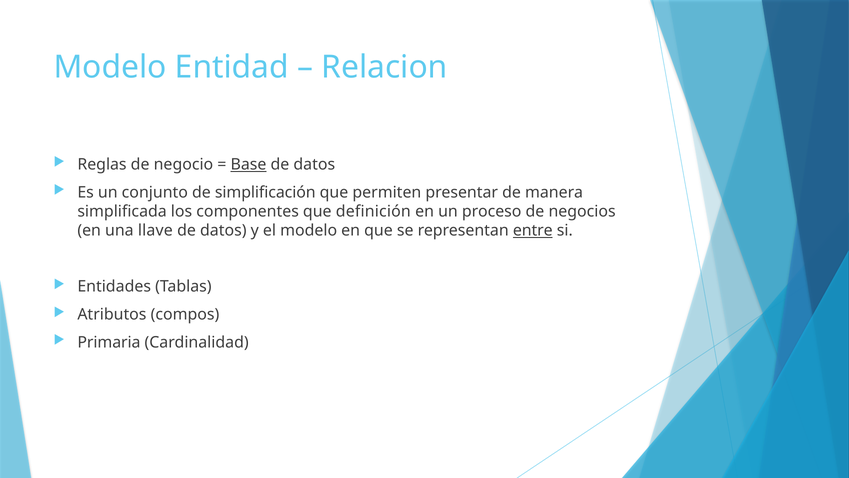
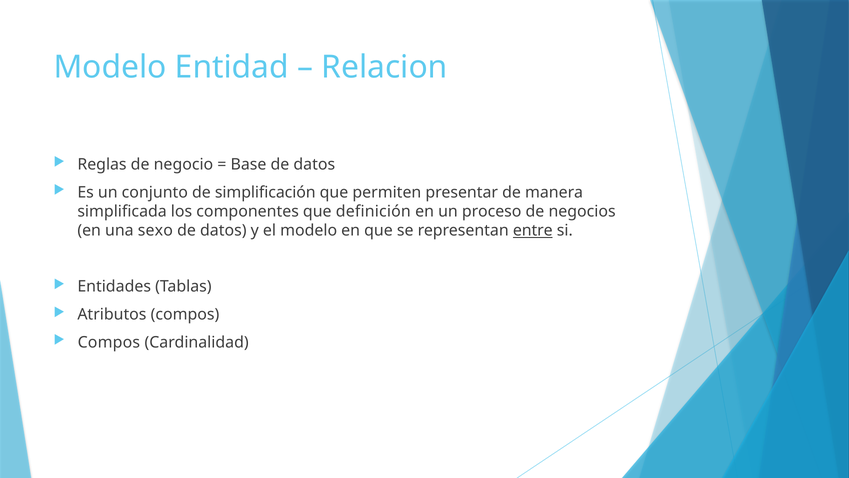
Base underline: present -> none
llave: llave -> sexo
Primaria at (109, 342): Primaria -> Compos
